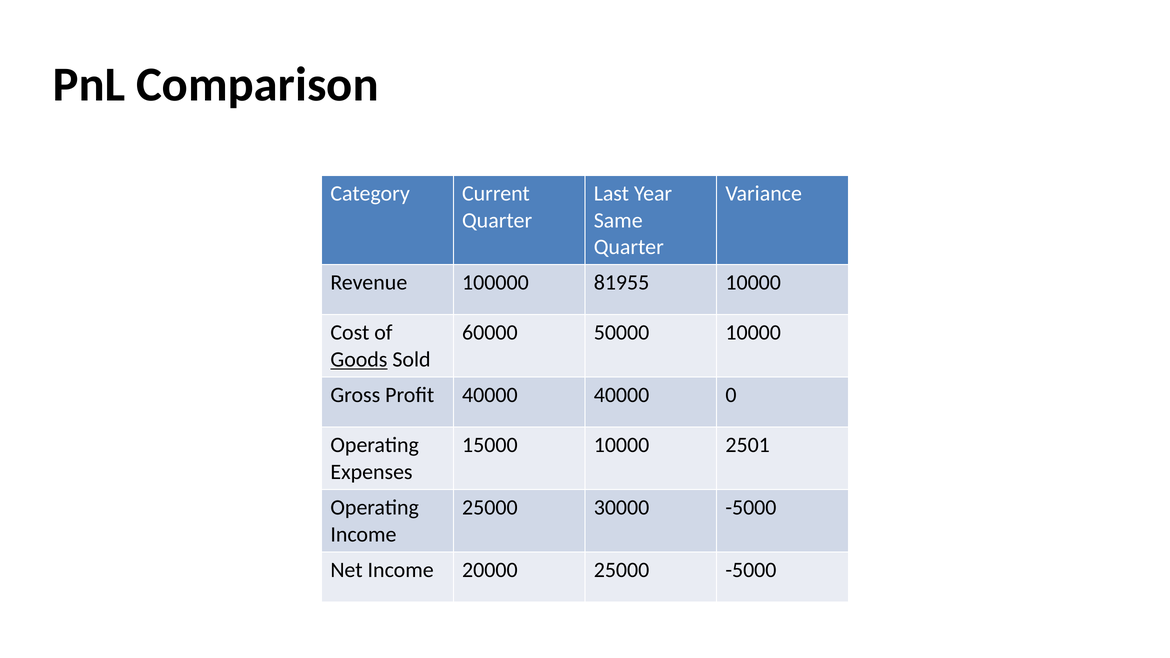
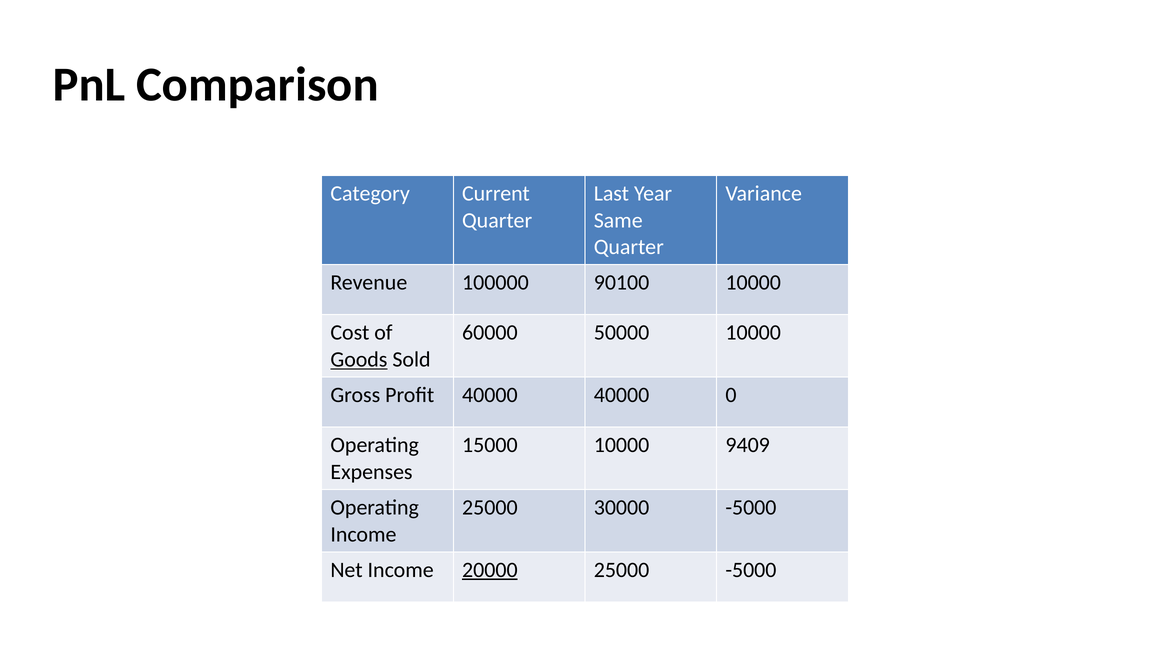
81955: 81955 -> 90100
2501: 2501 -> 9409
20000 underline: none -> present
